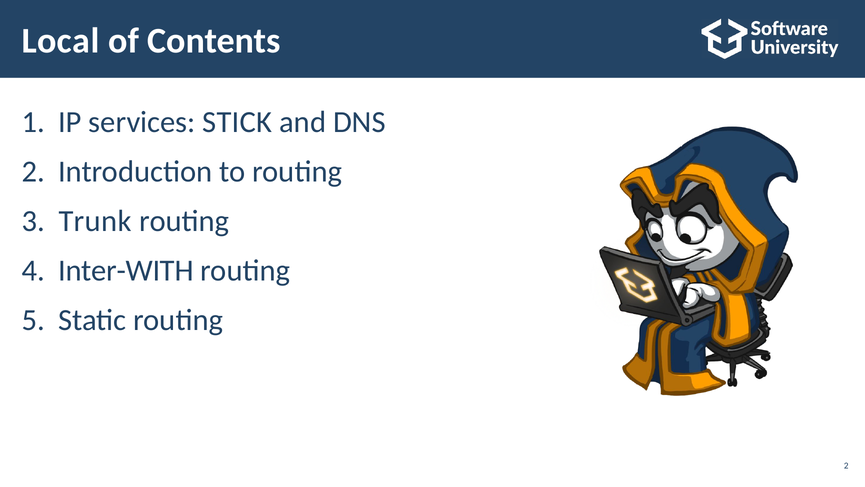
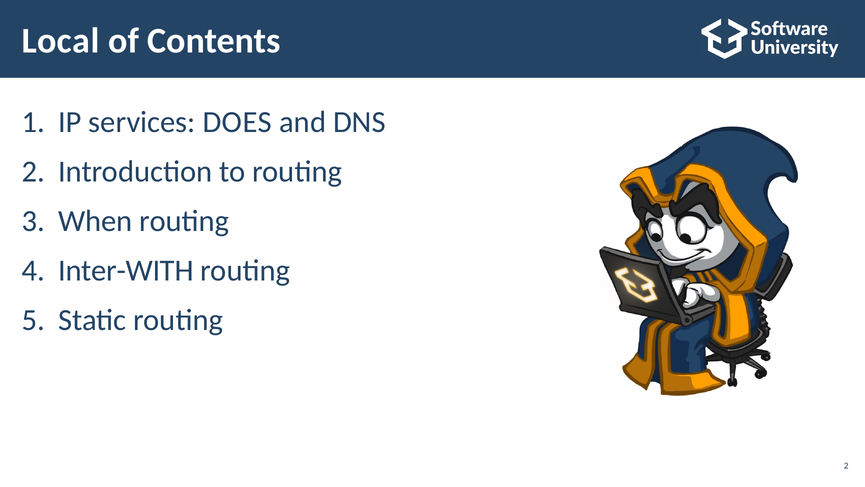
STICK: STICK -> DOES
Trunk: Trunk -> When
